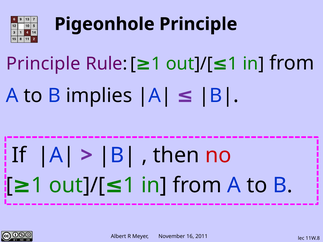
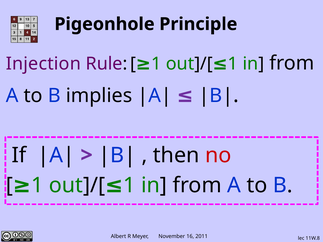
Principle at (43, 64): Principle -> Injection
